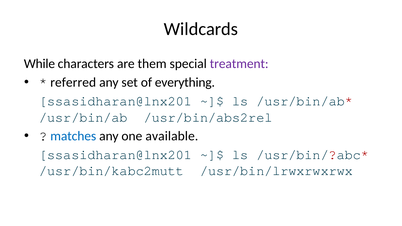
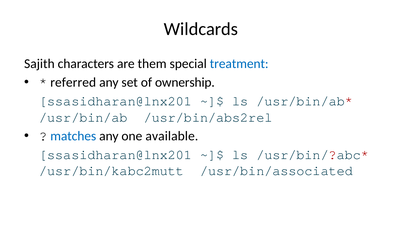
While: While -> Sajith
treatment colour: purple -> blue
everything: everything -> ownership
/usr/bin/lrwxrwxrwx: /usr/bin/lrwxrwxrwx -> /usr/bin/associated
